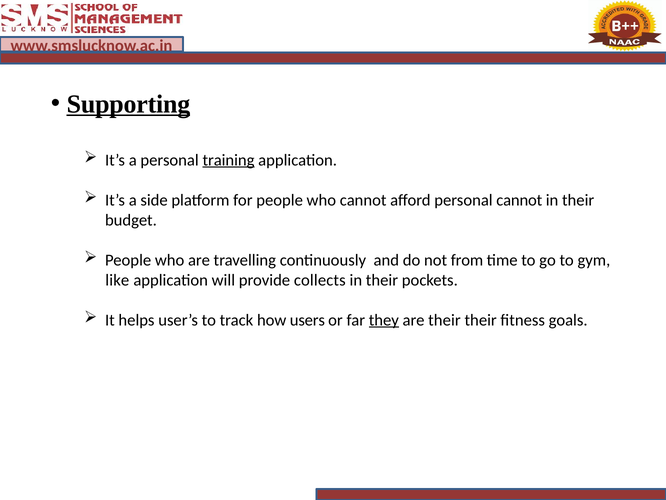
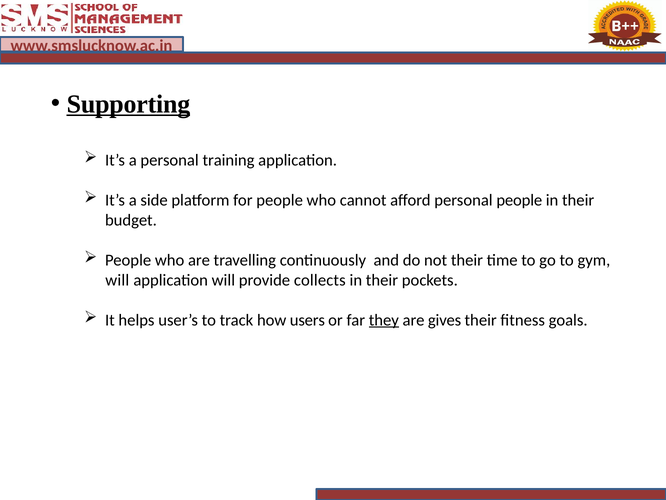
training underline: present -> none
personal cannot: cannot -> people
not from: from -> their
like at (117, 280): like -> will
are their: their -> gives
